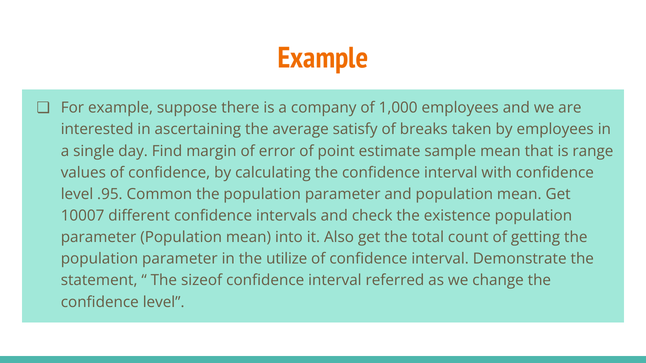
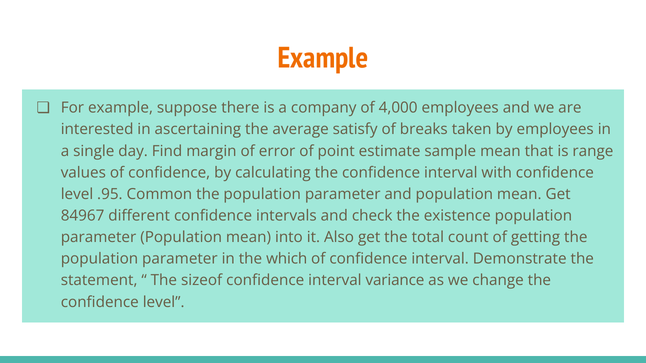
1,000: 1,000 -> 4,000
10007: 10007 -> 84967
utilize: utilize -> which
referred: referred -> variance
